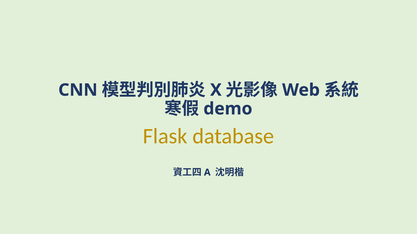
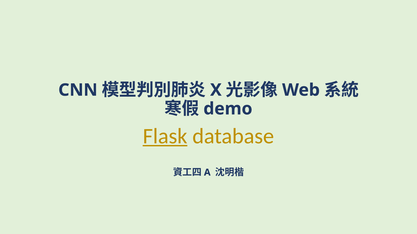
Flask underline: none -> present
